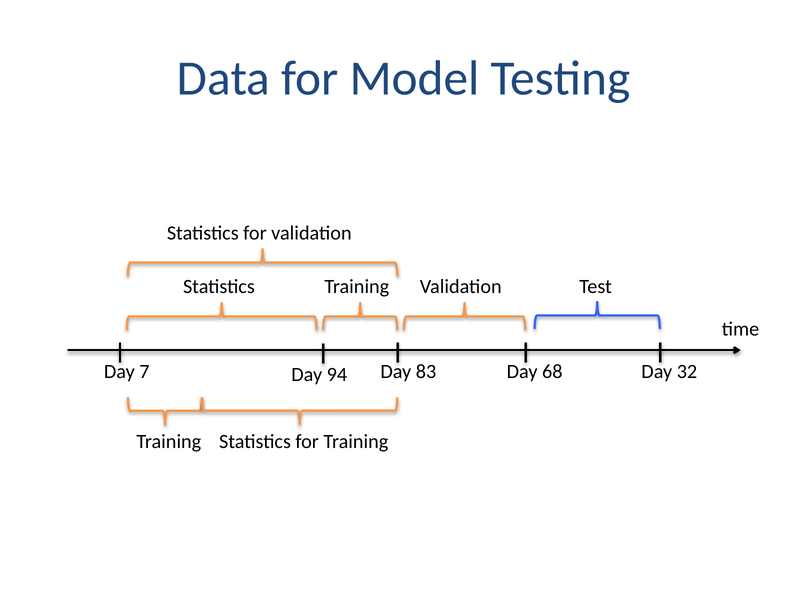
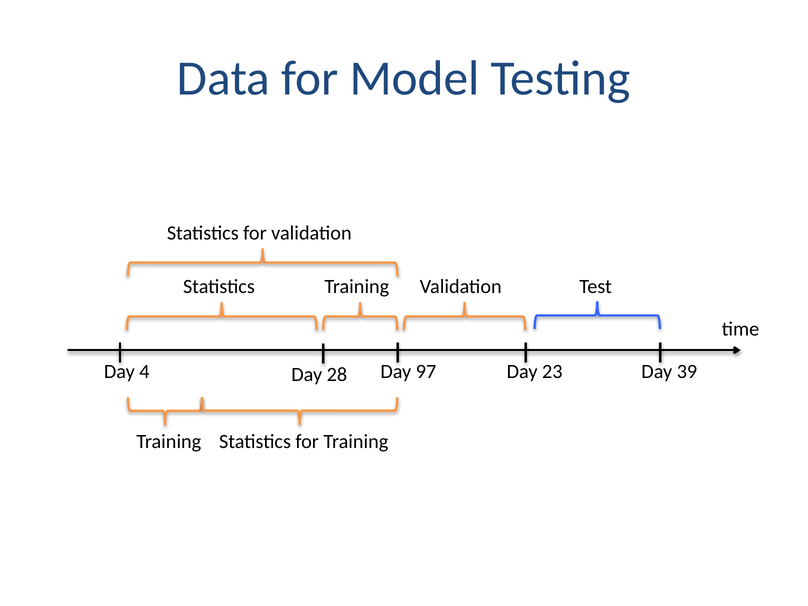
7: 7 -> 4
83: 83 -> 97
68: 68 -> 23
32: 32 -> 39
94: 94 -> 28
